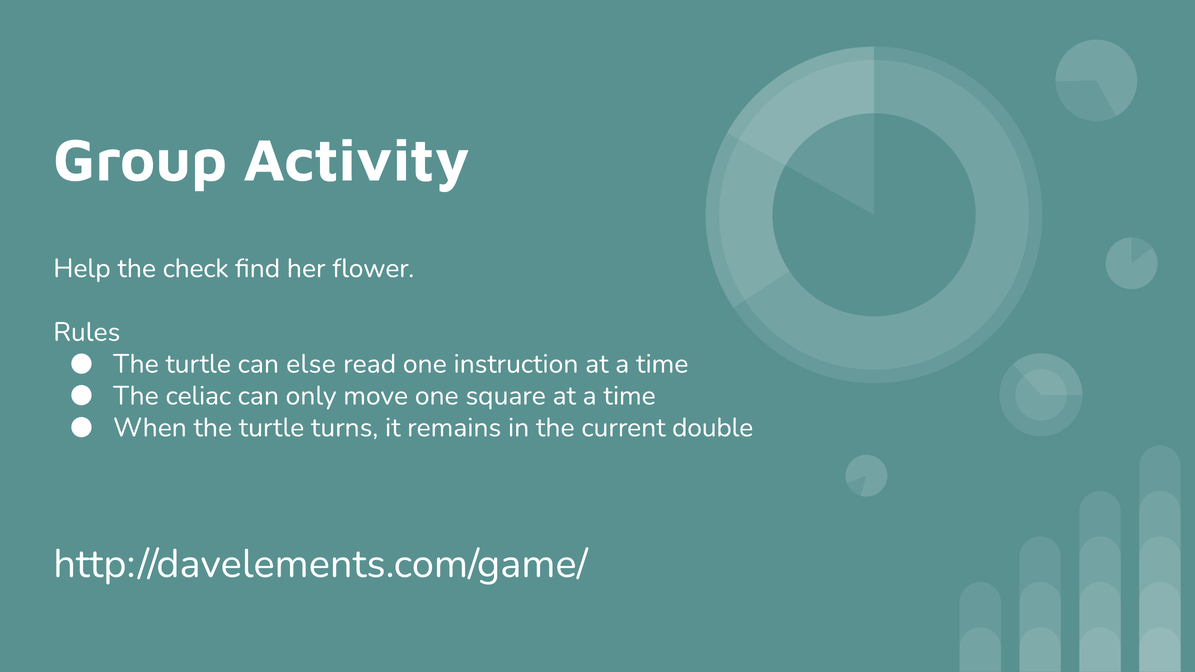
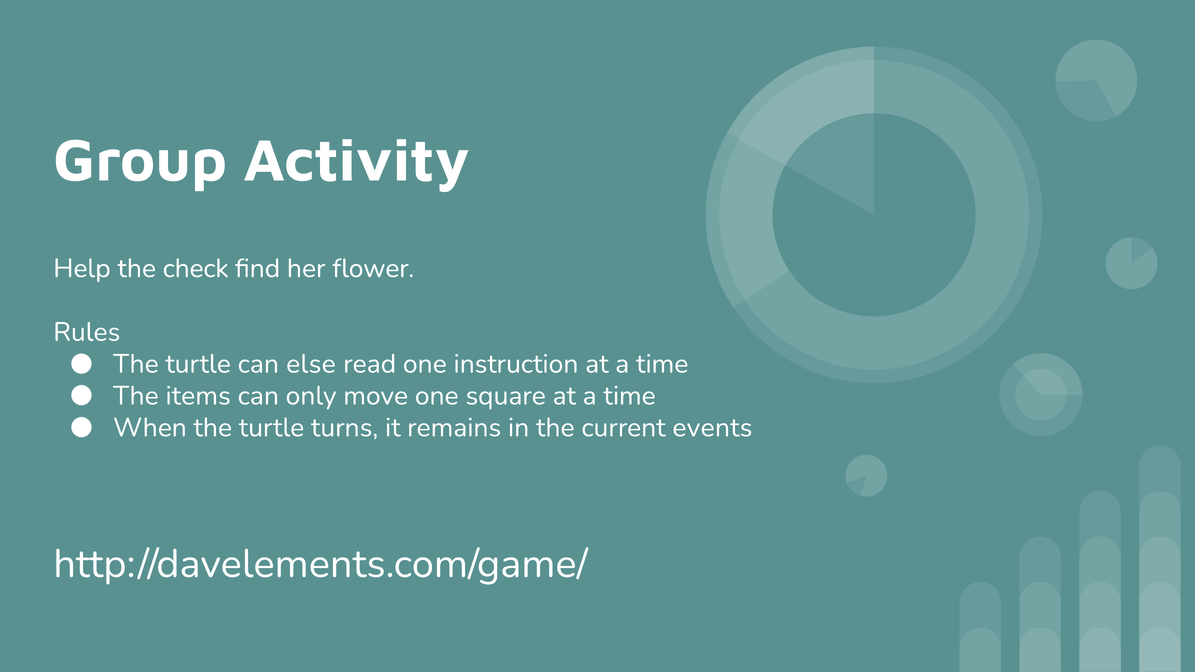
celiac: celiac -> items
double: double -> events
